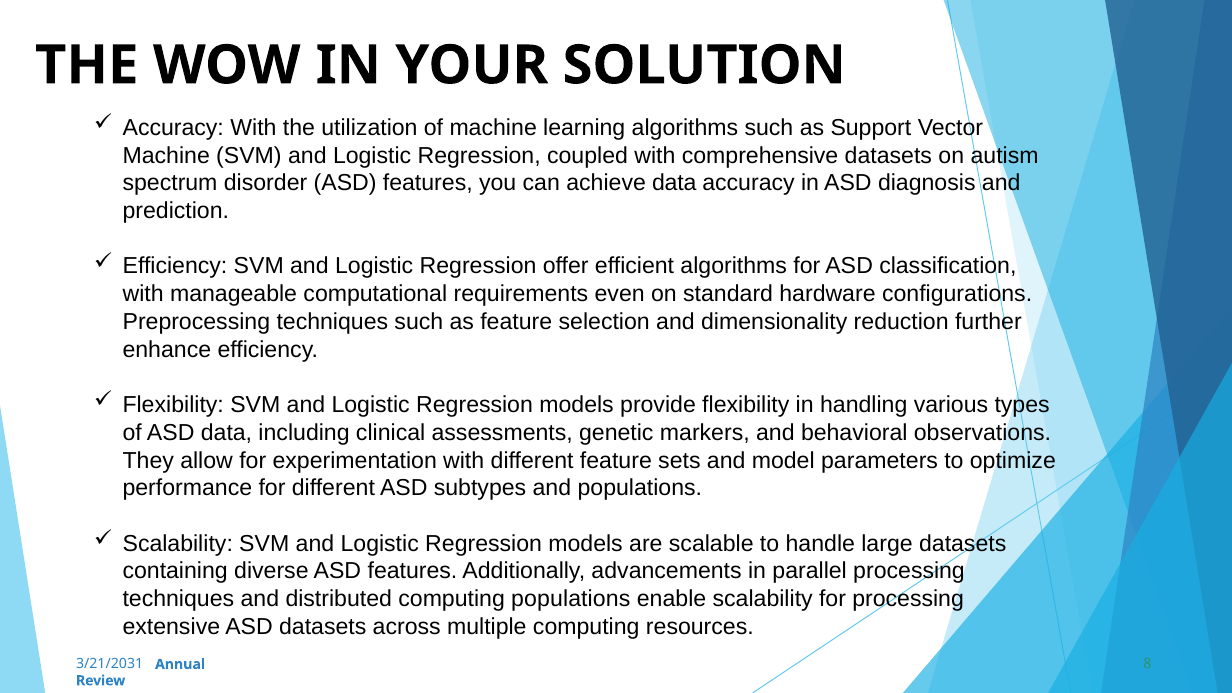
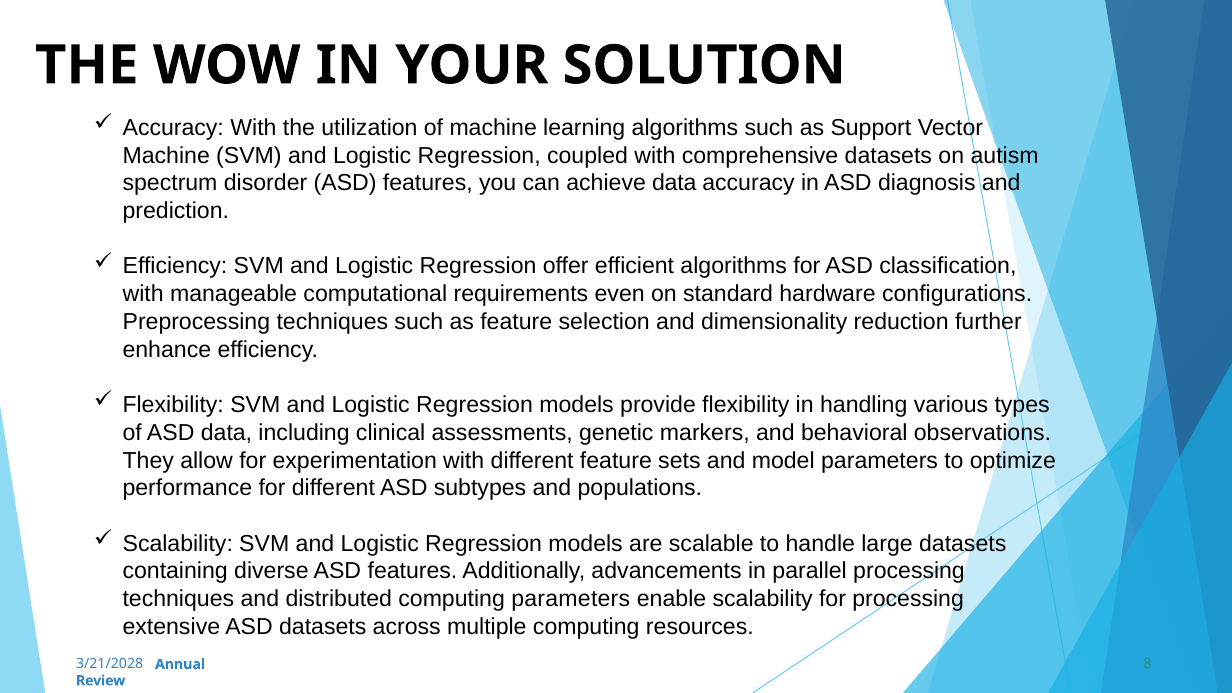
computing populations: populations -> parameters
3/21/2031: 3/21/2031 -> 3/21/2028
